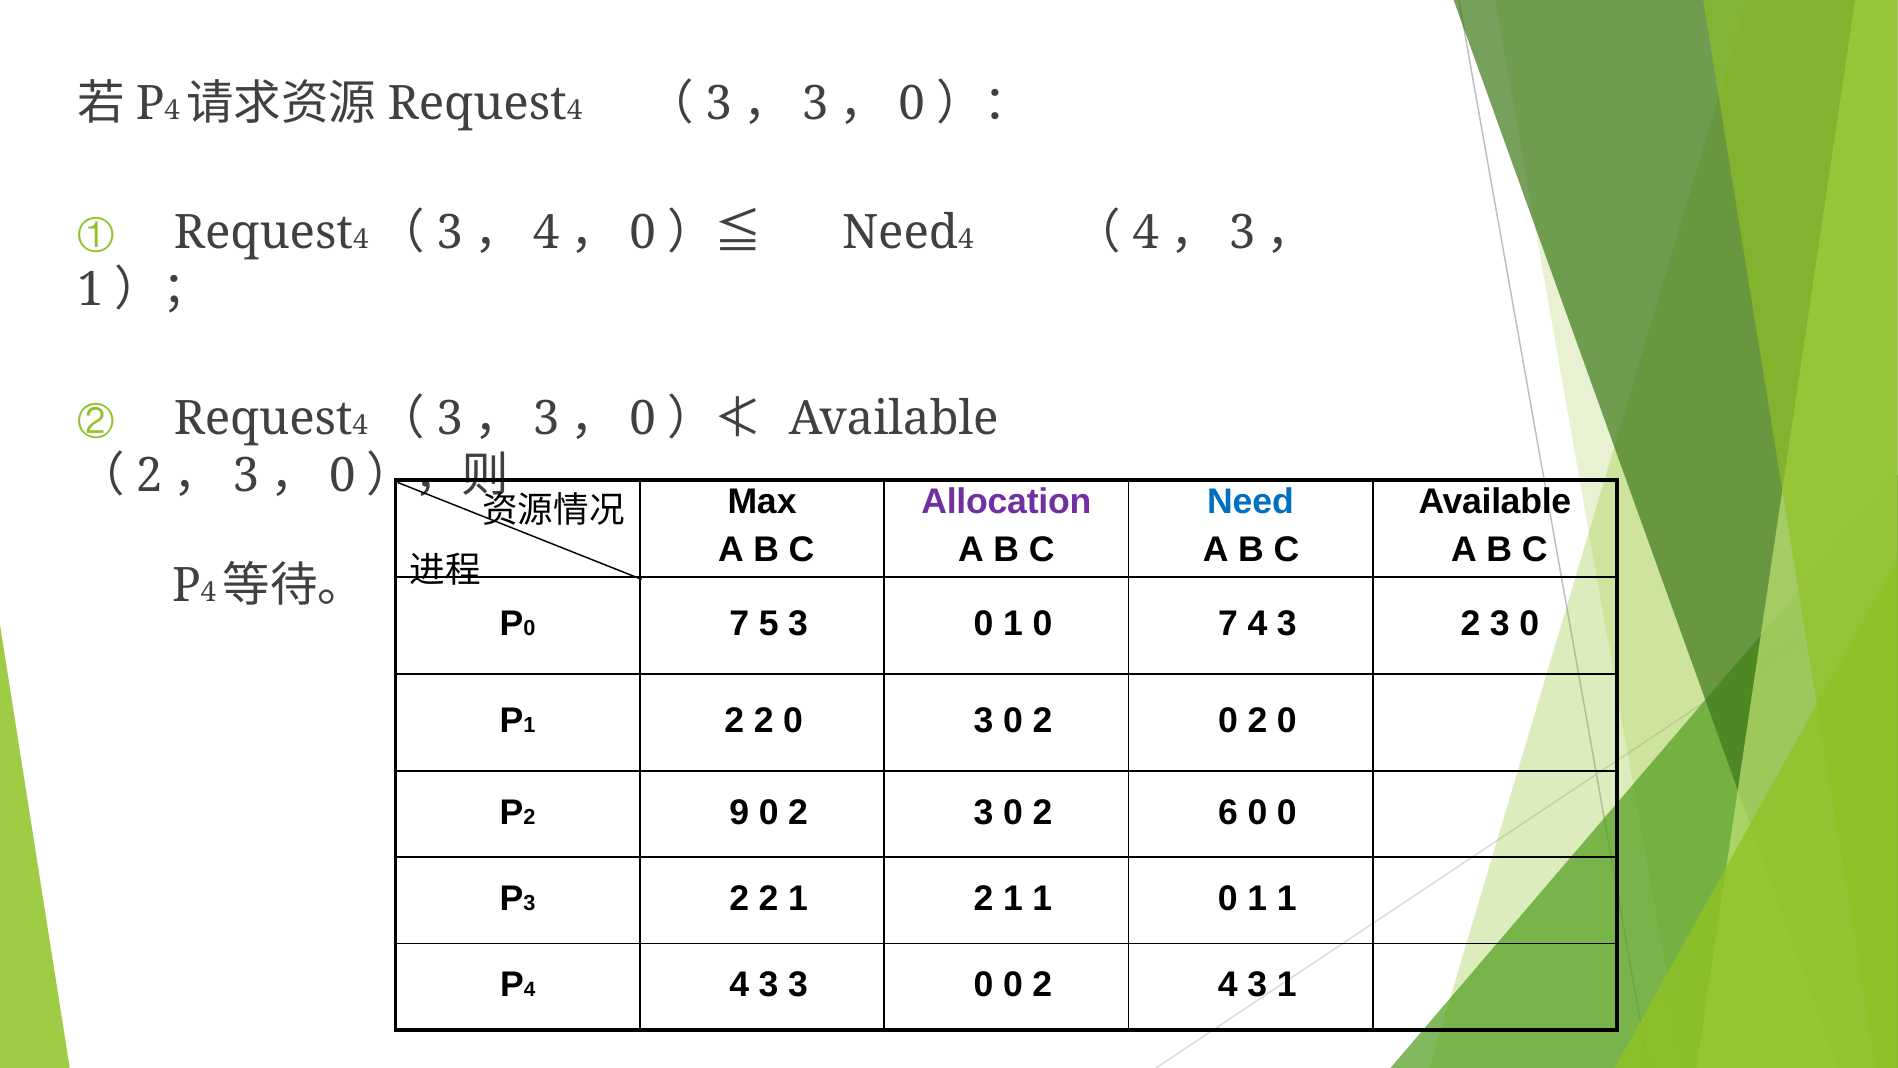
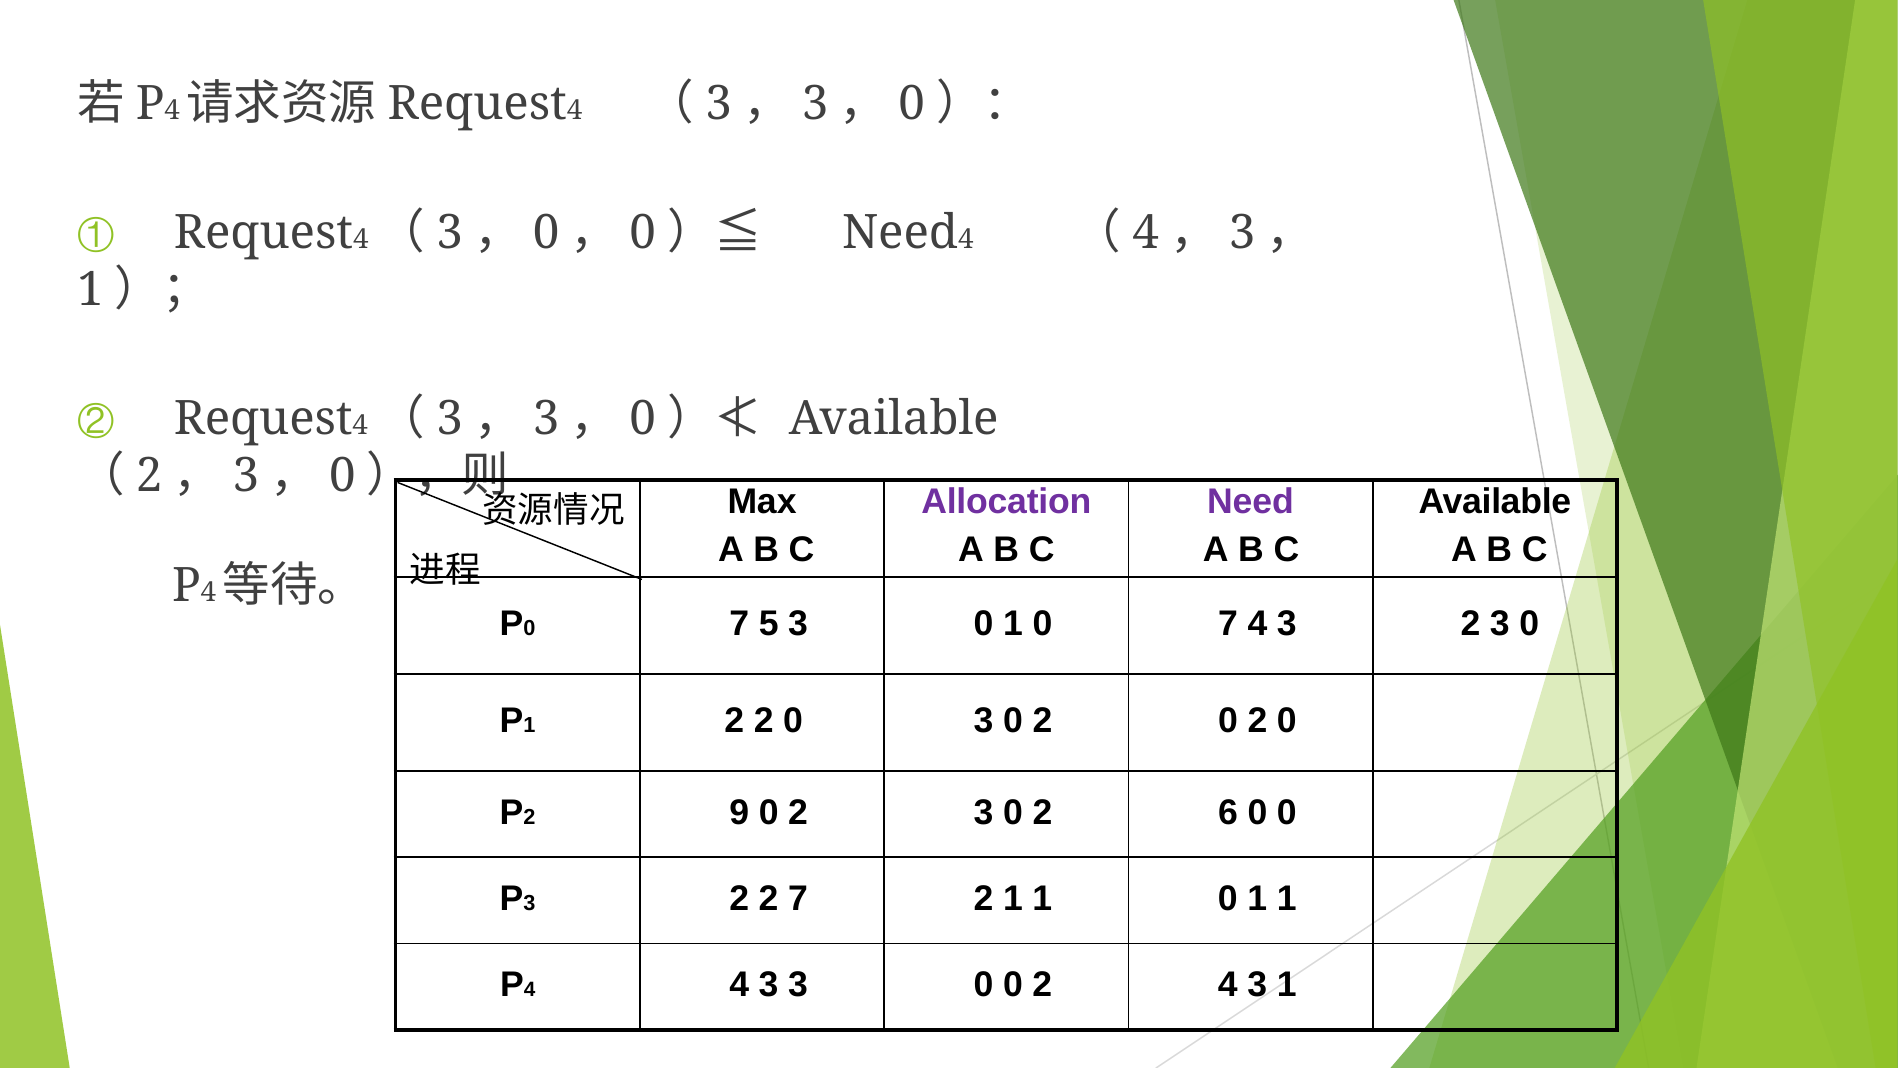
4 at (546, 233): 4 -> 0
Need at (1250, 501) colour: blue -> purple
2 2 1: 1 -> 7
